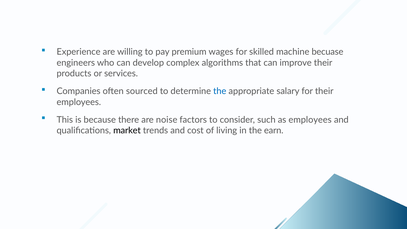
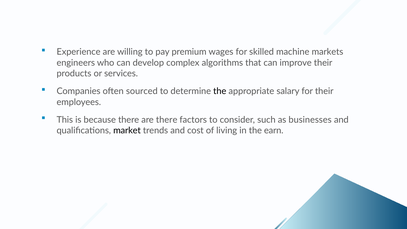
becuase: becuase -> markets
the at (220, 91) colour: blue -> black
are noise: noise -> there
as employees: employees -> businesses
